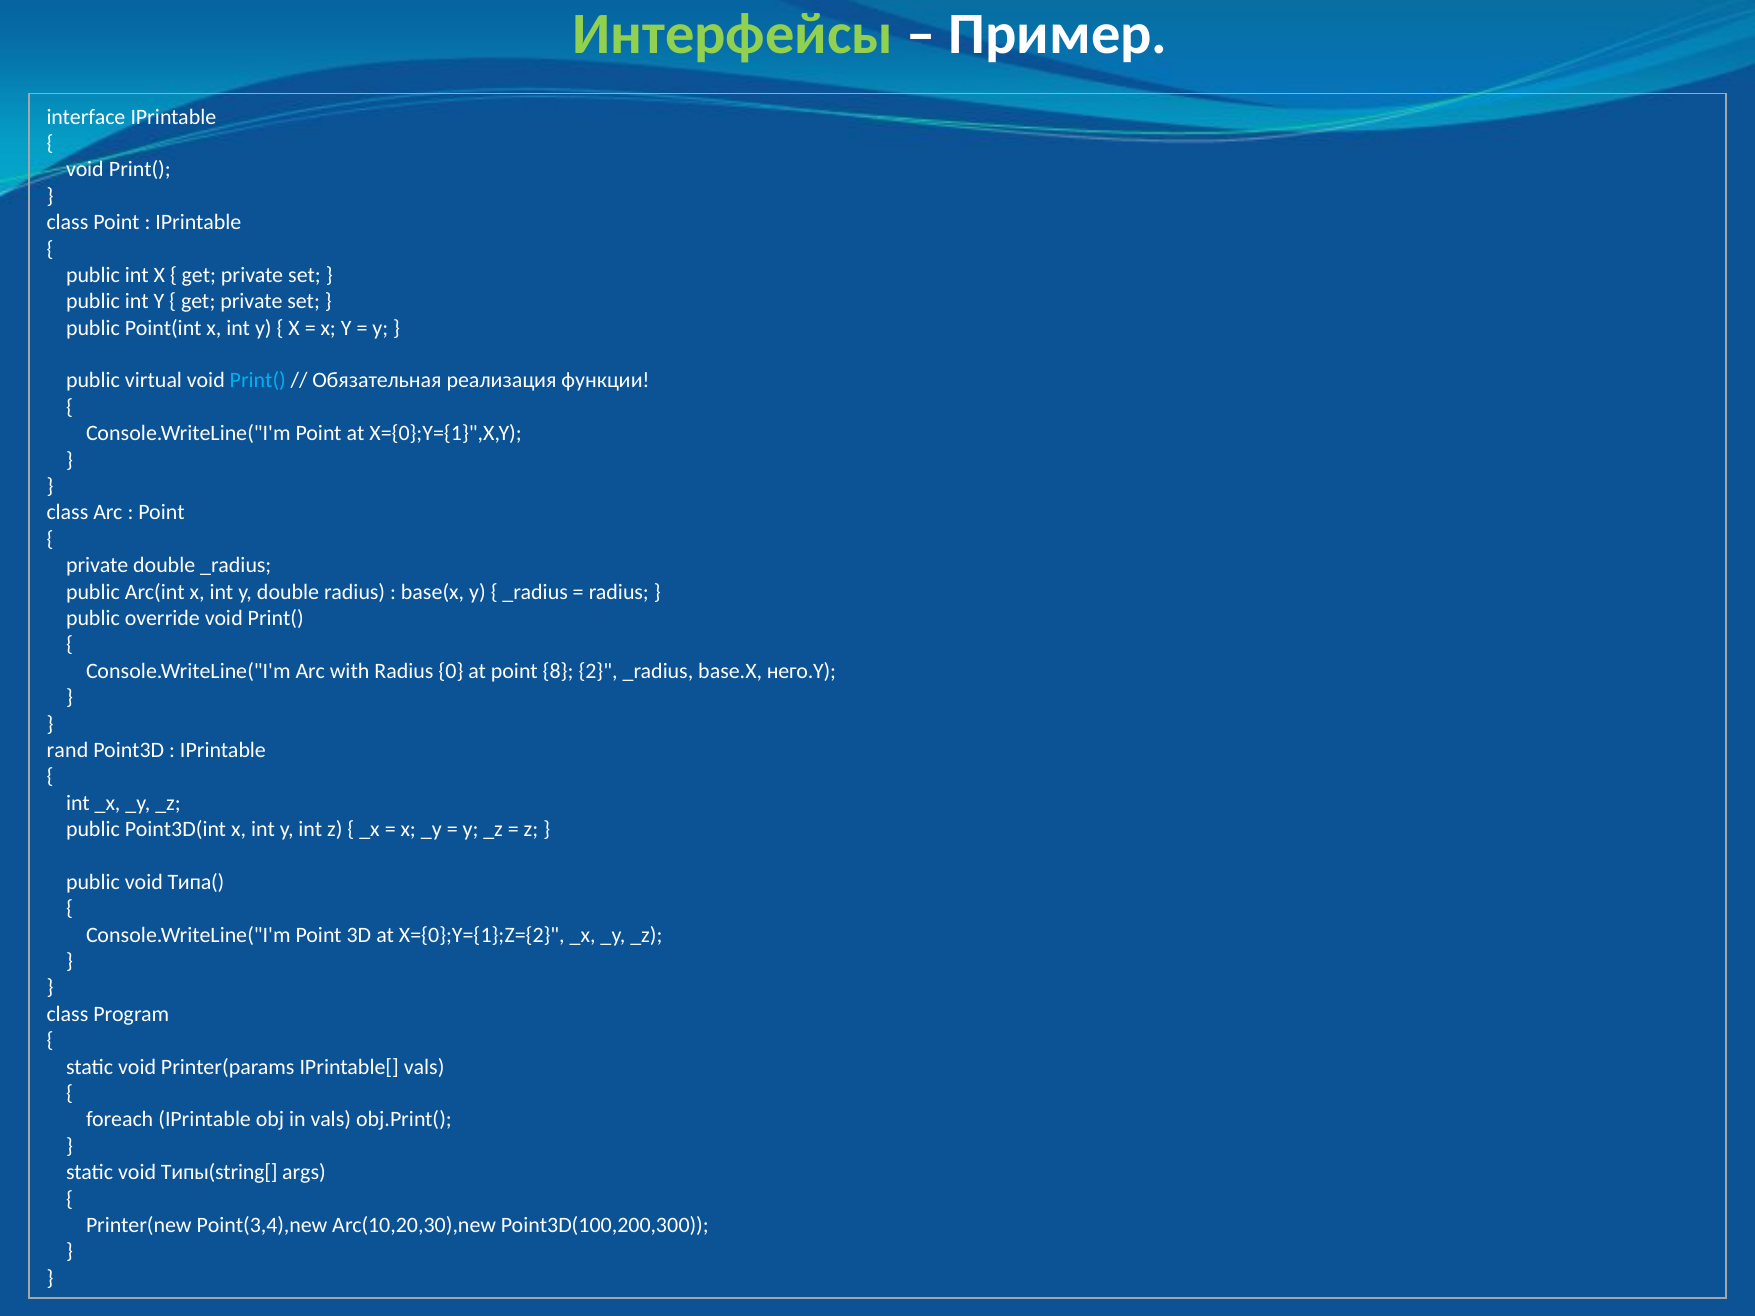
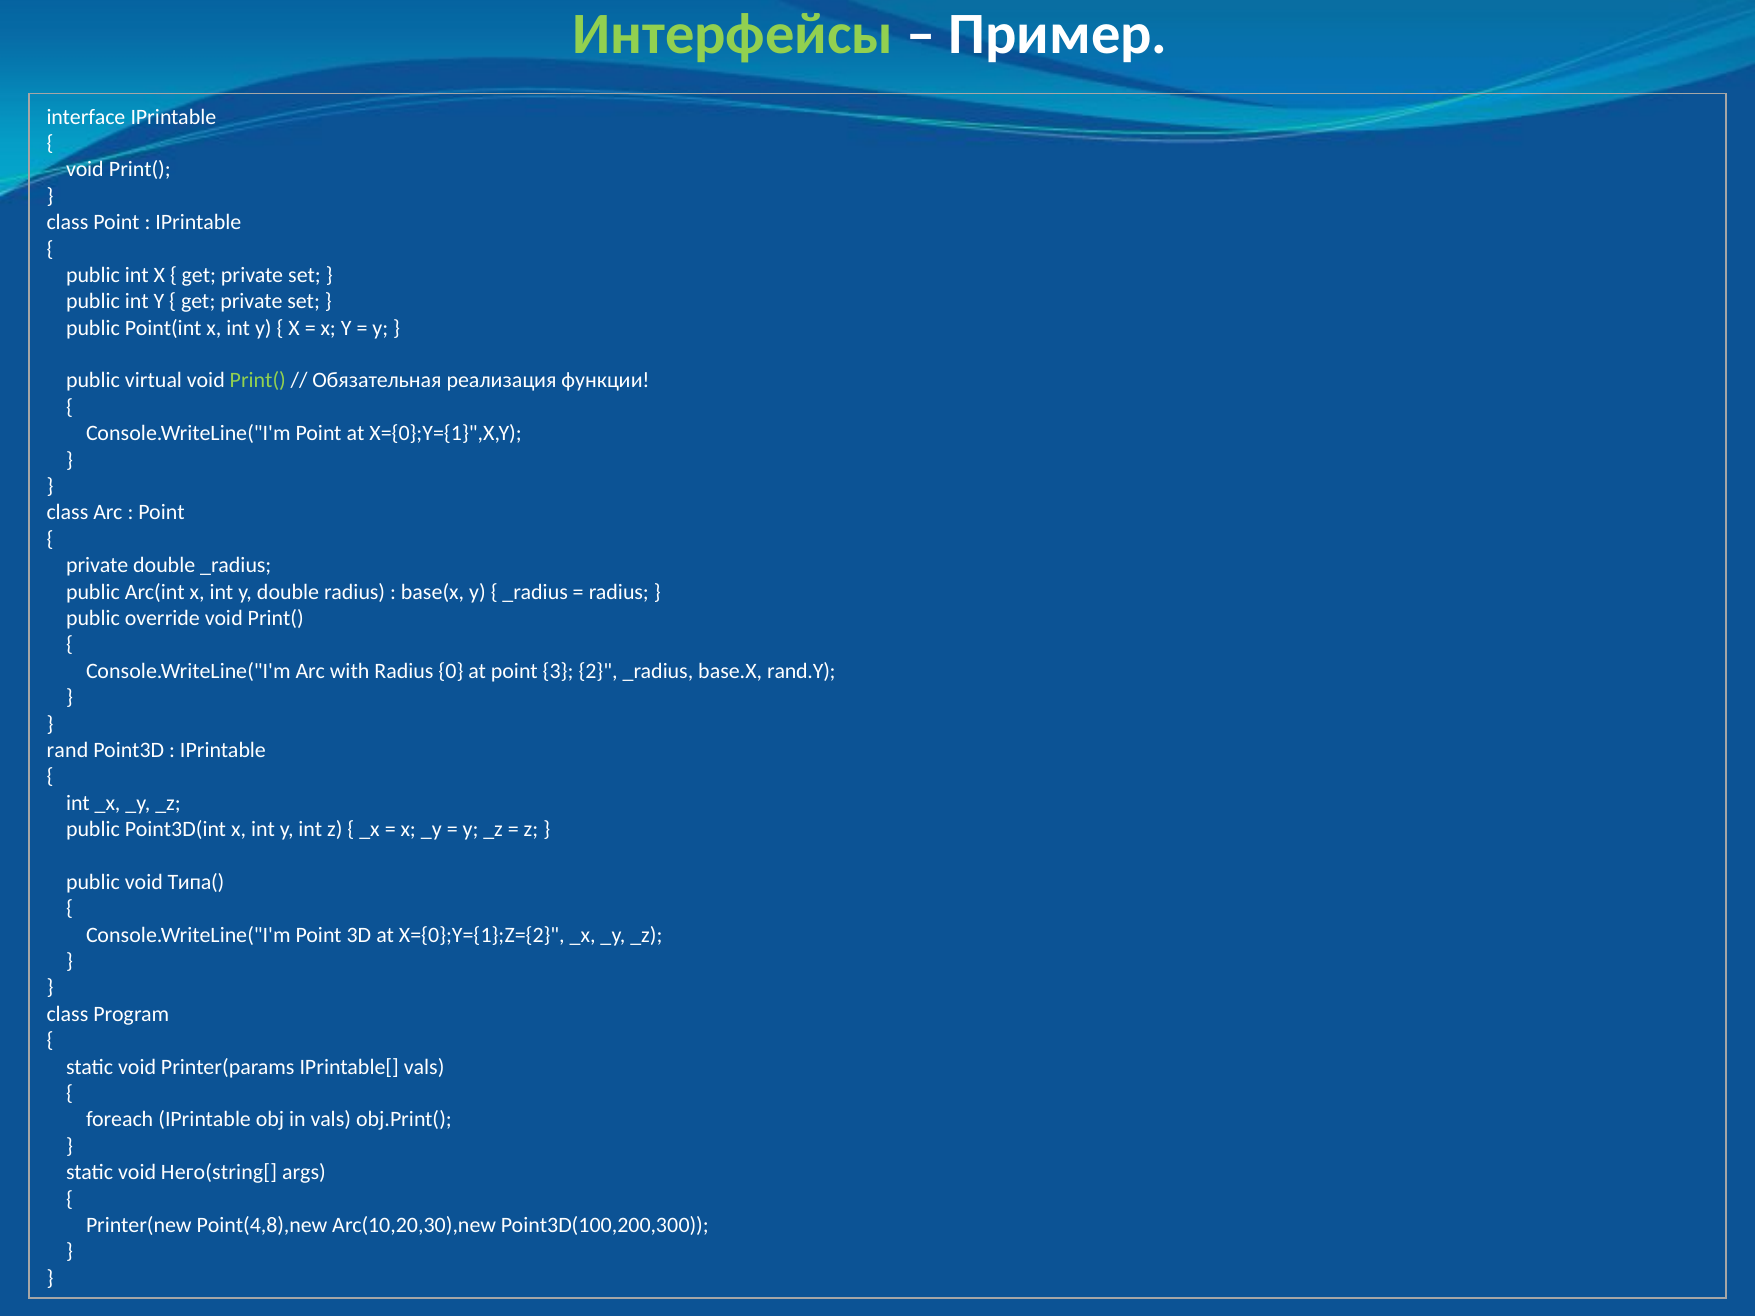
Print( at (258, 381) colour: light blue -> light green
8: 8 -> 3
него.Y: него.Y -> rand.Y
Типы(string[: Типы(string[ -> Него(string[
Point(3,4),new: Point(3,4),new -> Point(4,8),new
